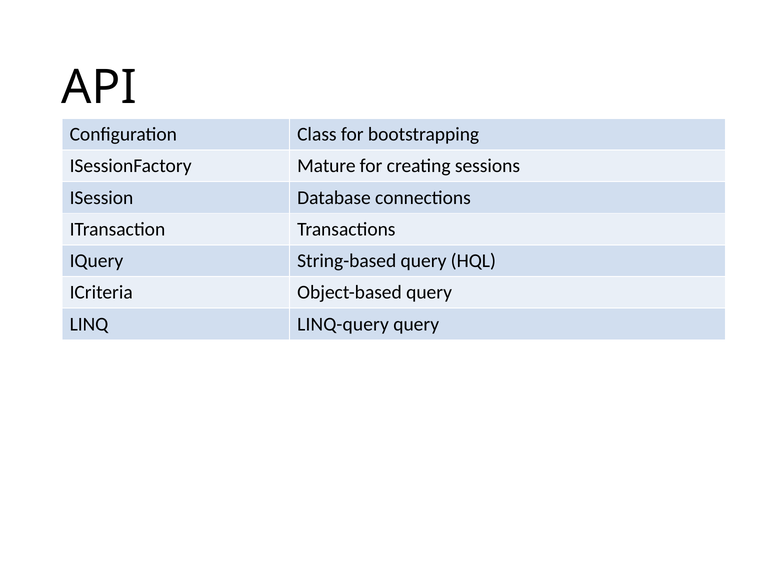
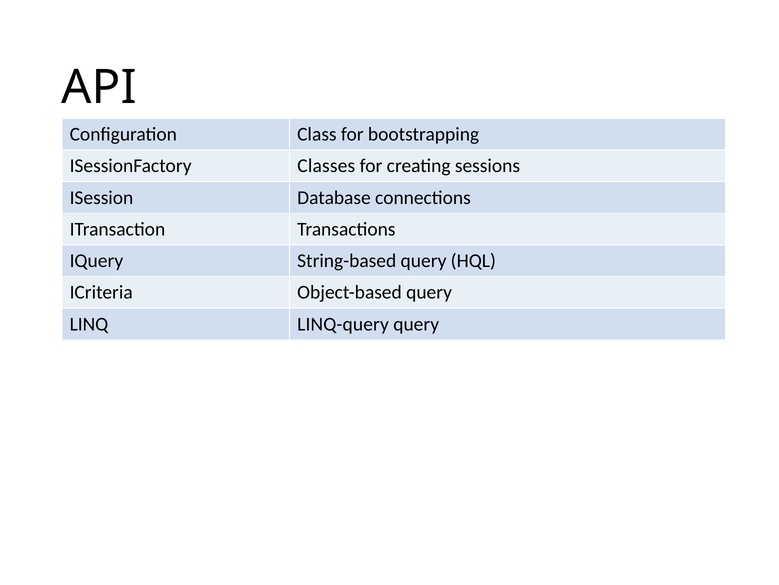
Mature: Mature -> Classes
